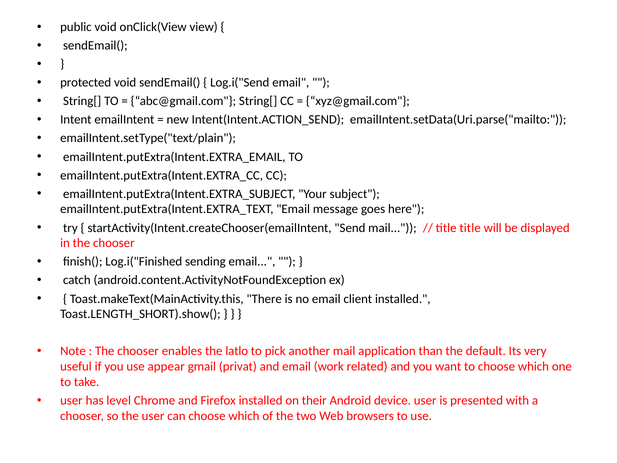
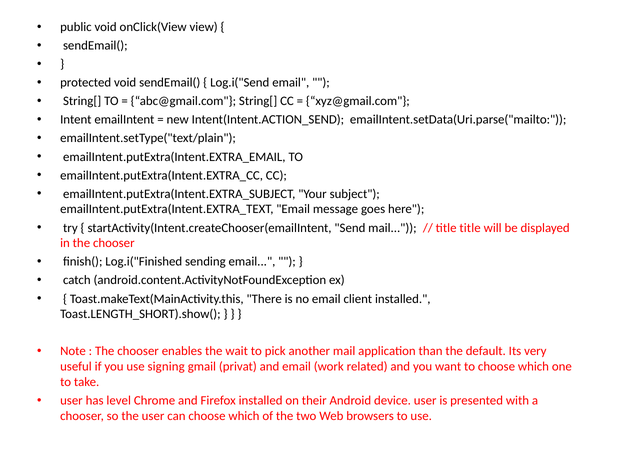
latlo: latlo -> wait
appear: appear -> signing
